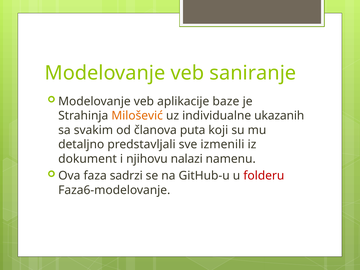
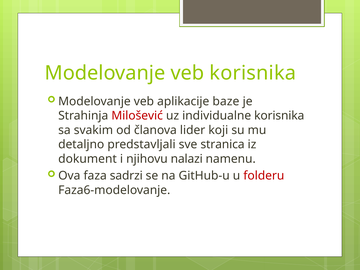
veb saniranje: saniranje -> korisnika
Milošević colour: orange -> red
individualne ukazanih: ukazanih -> korisnika
puta: puta -> lider
izmenili: izmenili -> stranica
